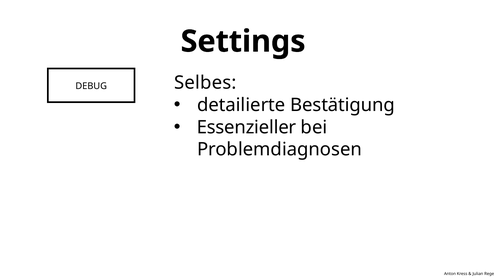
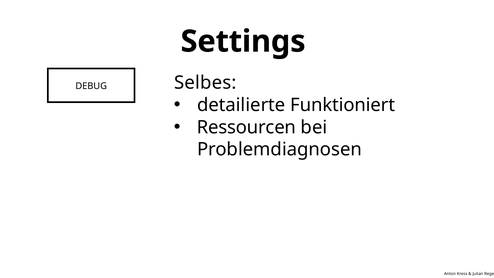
Bestätigung: Bestätigung -> Funktioniert
Essenzieller: Essenzieller -> Ressourcen
